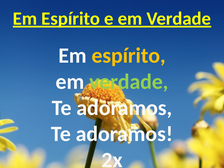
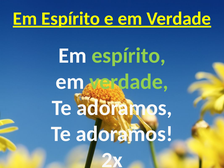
espírito at (129, 56) colour: yellow -> light green
